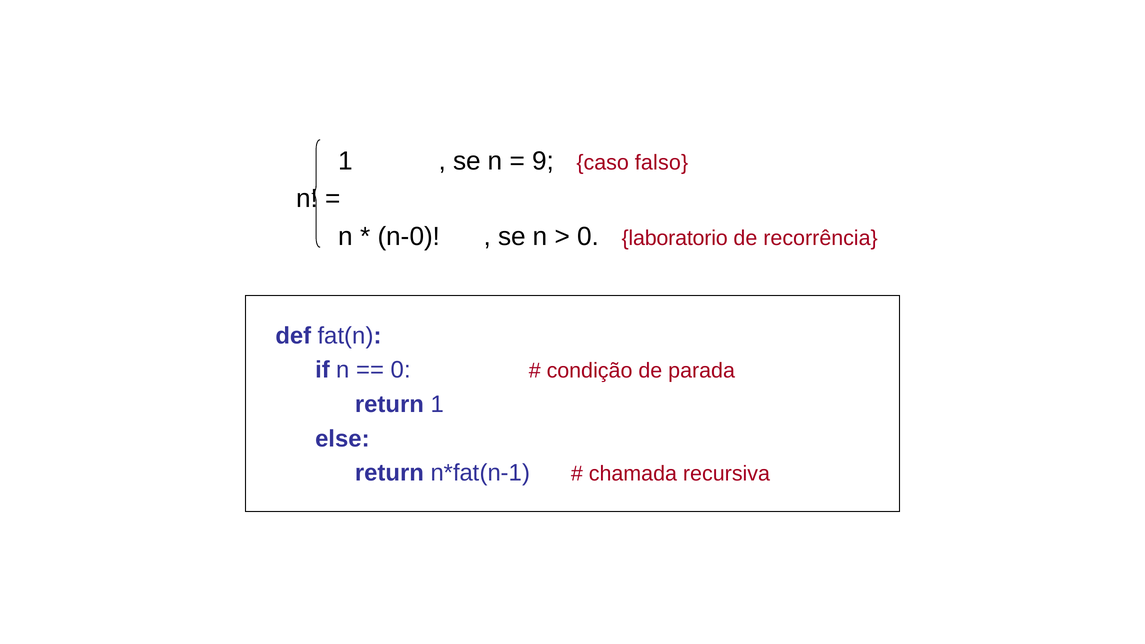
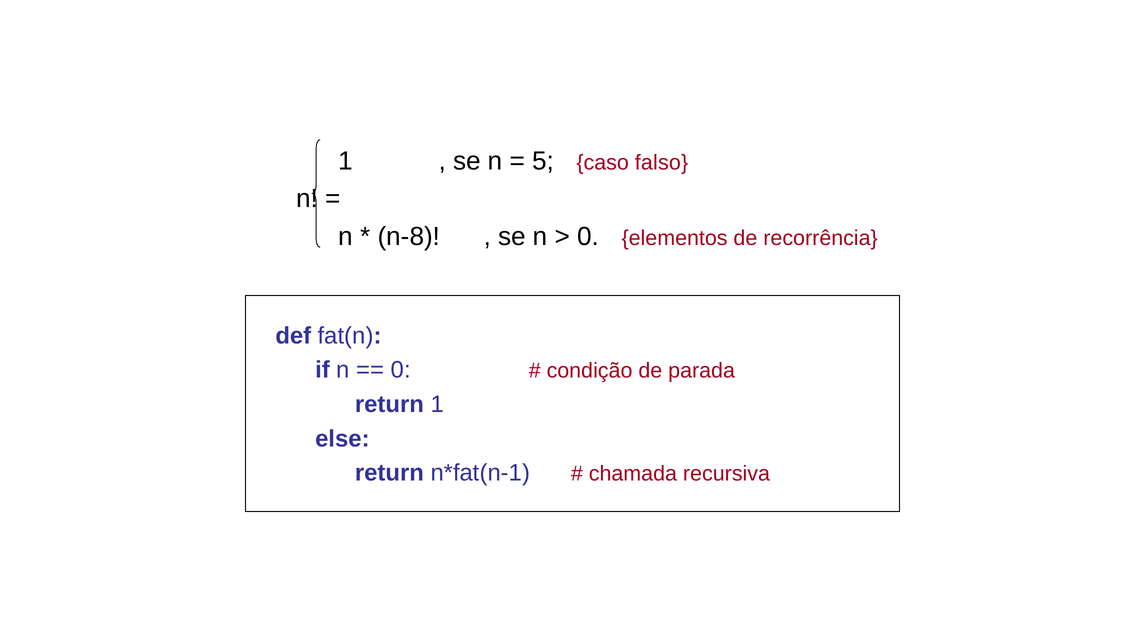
9: 9 -> 5
n-0: n-0 -> n-8
laboratorio: laboratorio -> elementos
